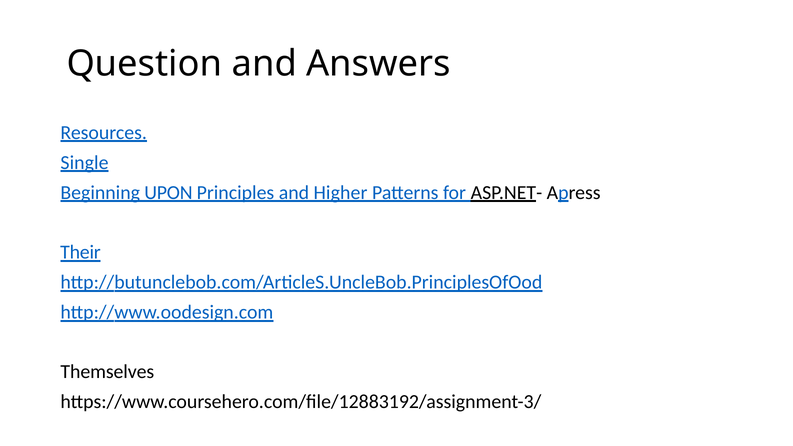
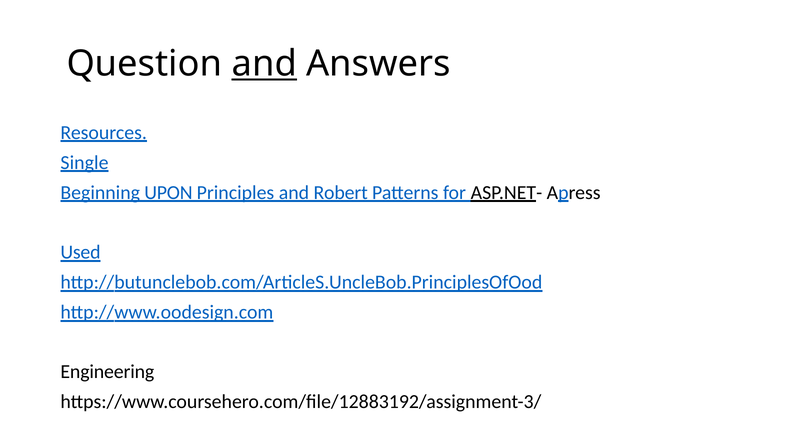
and at (264, 64) underline: none -> present
Higher: Higher -> Robert
Their: Their -> Used
Themselves: Themselves -> Engineering
